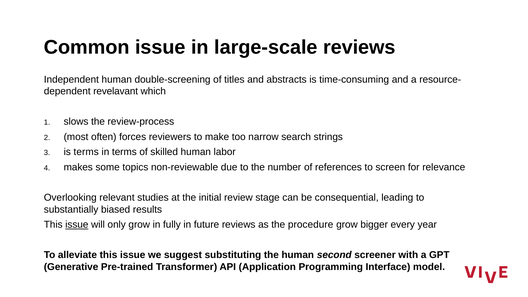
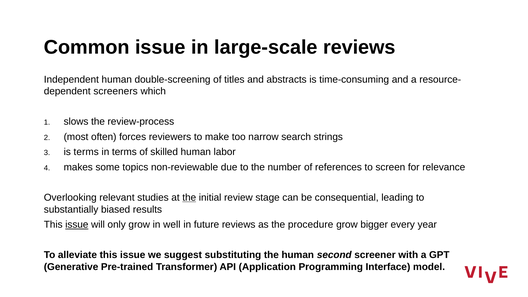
revelavant: revelavant -> screeners
the at (189, 198) underline: none -> present
fully: fully -> well
